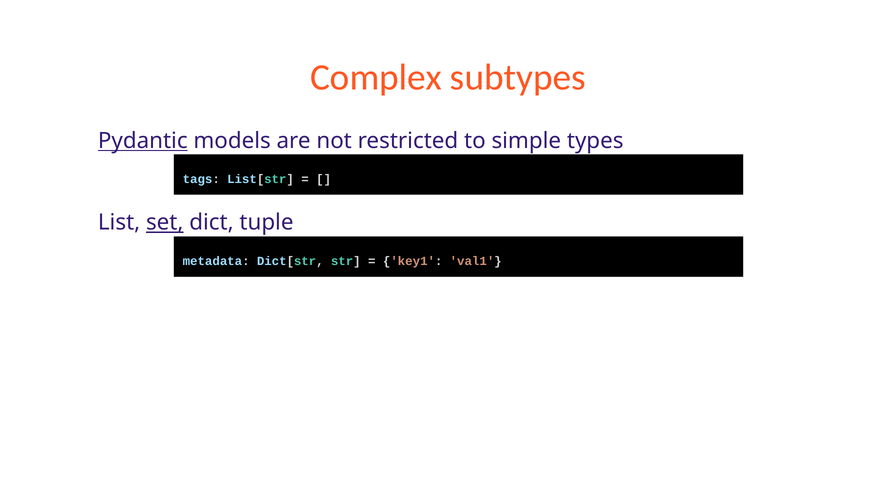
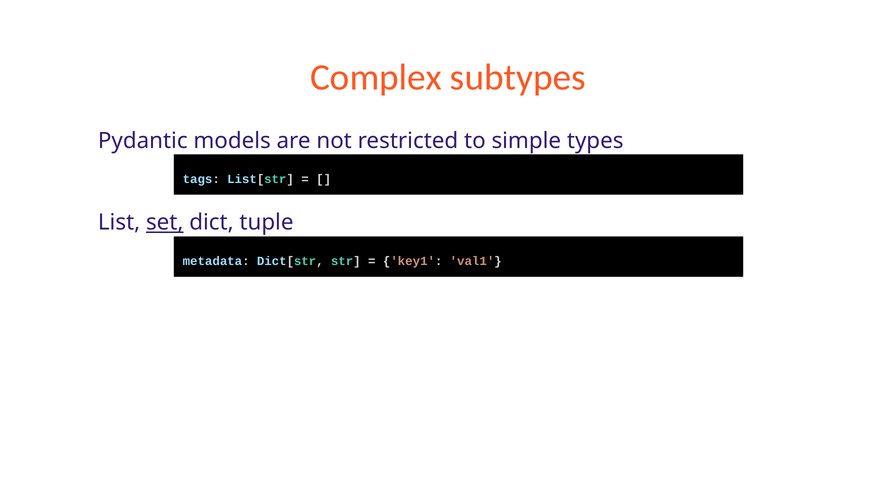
Pydantic underline: present -> none
